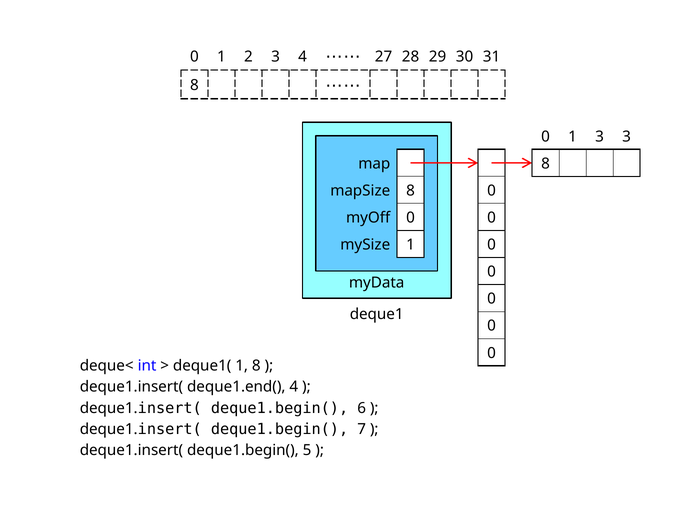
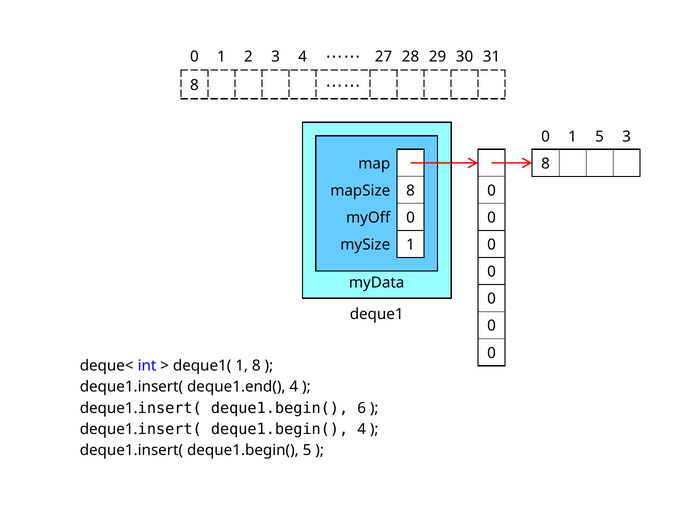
1 3: 3 -> 5
deque1.begin( 7: 7 -> 4
